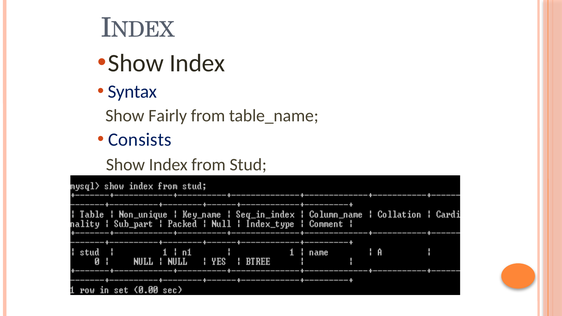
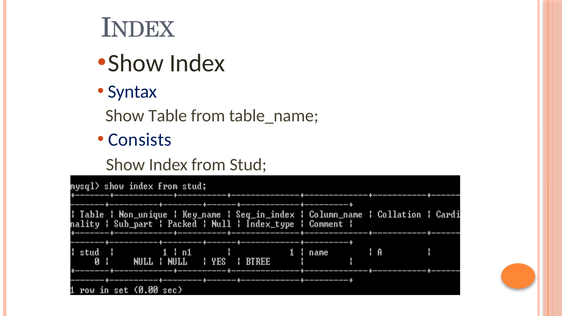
Fairly: Fairly -> Table
